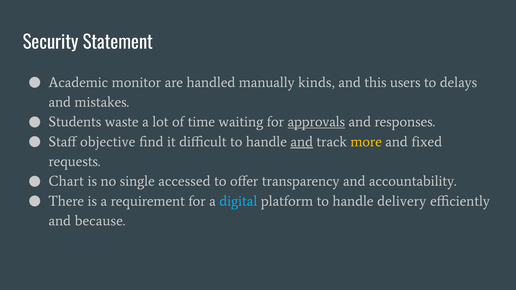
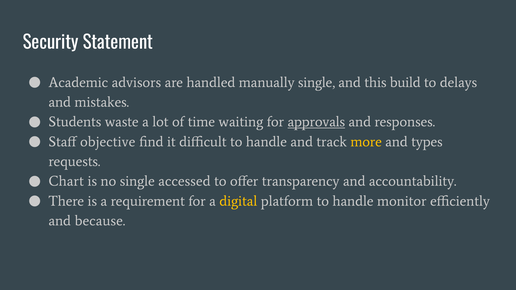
monitor: monitor -> advisors
manually kinds: kinds -> single
users: users -> build
and at (302, 142) underline: present -> none
fixed: fixed -> types
digital colour: light blue -> yellow
delivery: delivery -> monitor
